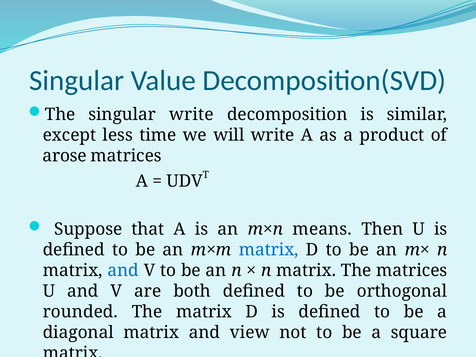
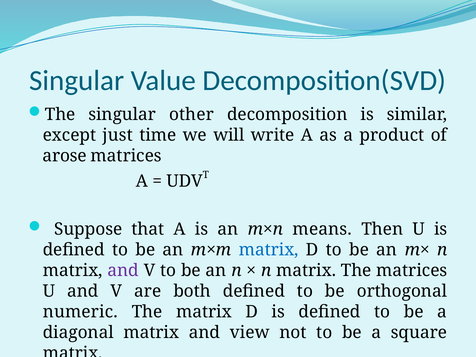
singular write: write -> other
less: less -> just
and at (123, 271) colour: blue -> purple
rounded: rounded -> numeric
